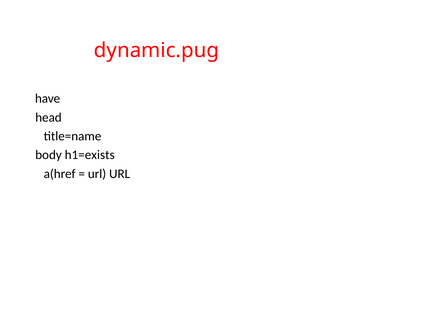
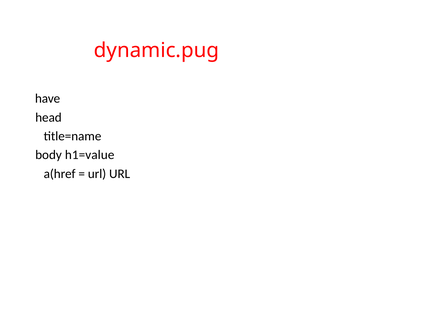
h1=exists: h1=exists -> h1=value
